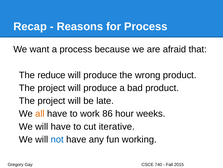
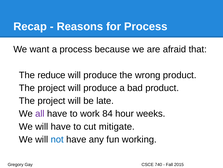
all colour: orange -> purple
86: 86 -> 84
iterative: iterative -> mitigate
